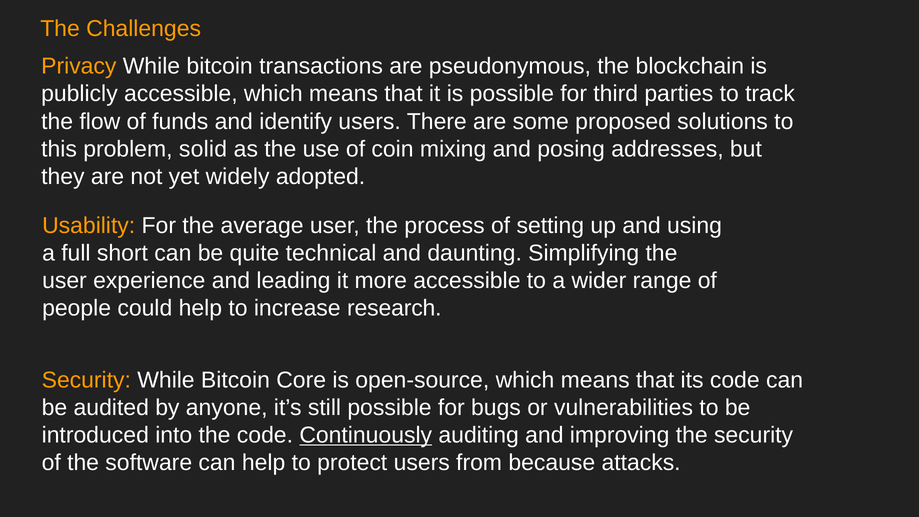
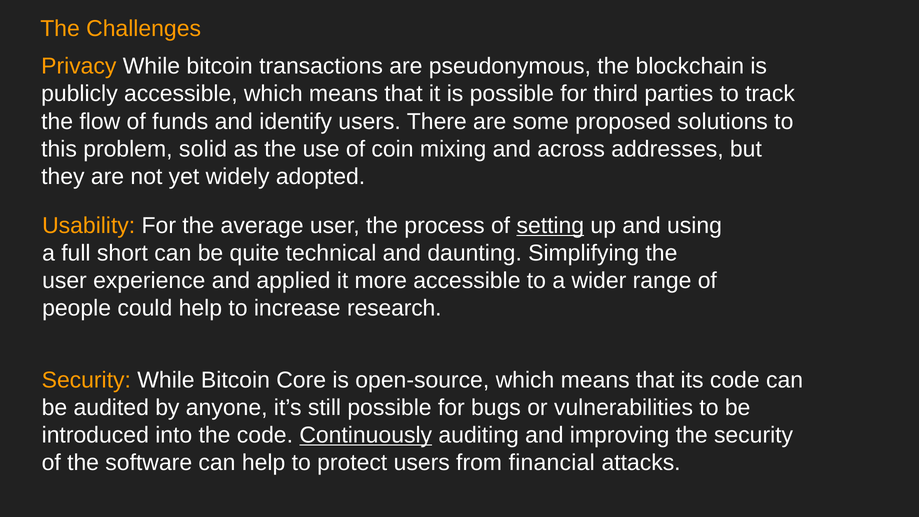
posing: posing -> across
setting underline: none -> present
leading: leading -> applied
because: because -> financial
